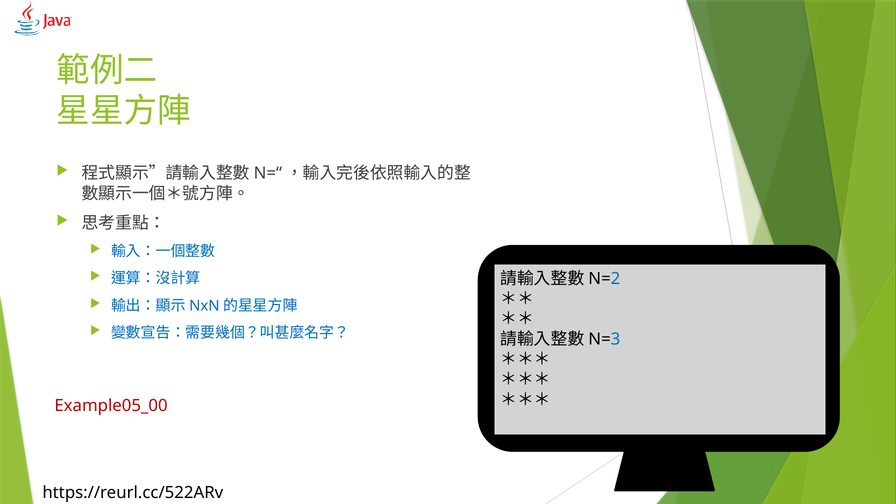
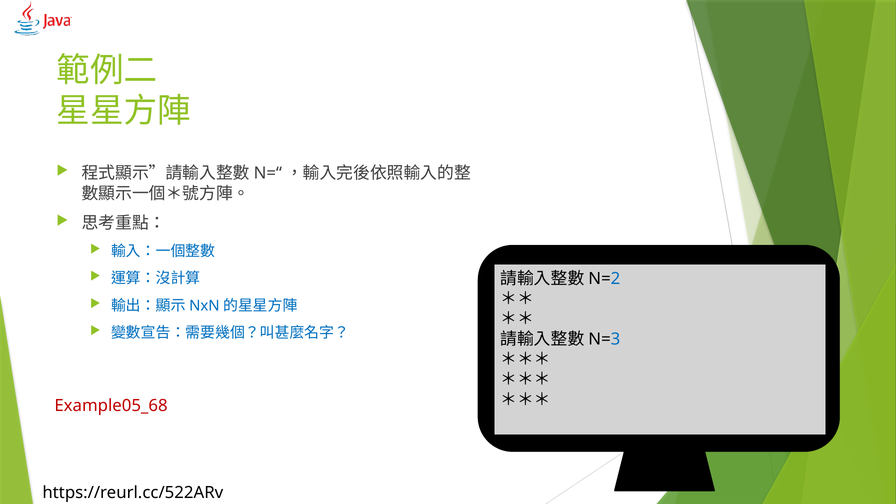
Example05_00: Example05_00 -> Example05_68
